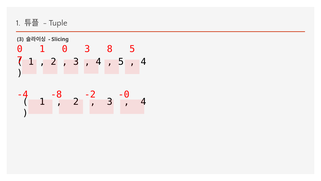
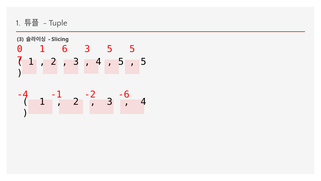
1 0: 0 -> 6
3 8: 8 -> 5
4 at (143, 62): 4 -> 5
-8: -8 -> -1
-0: -0 -> -6
